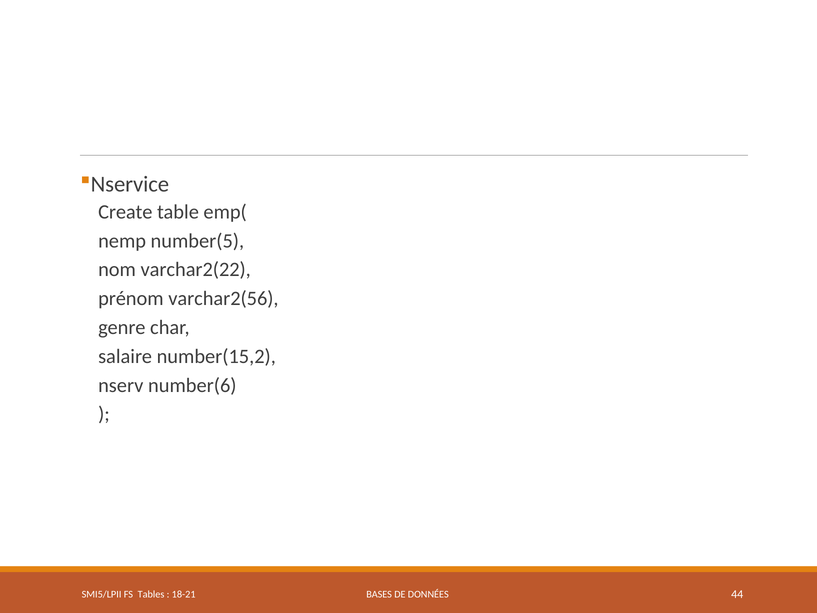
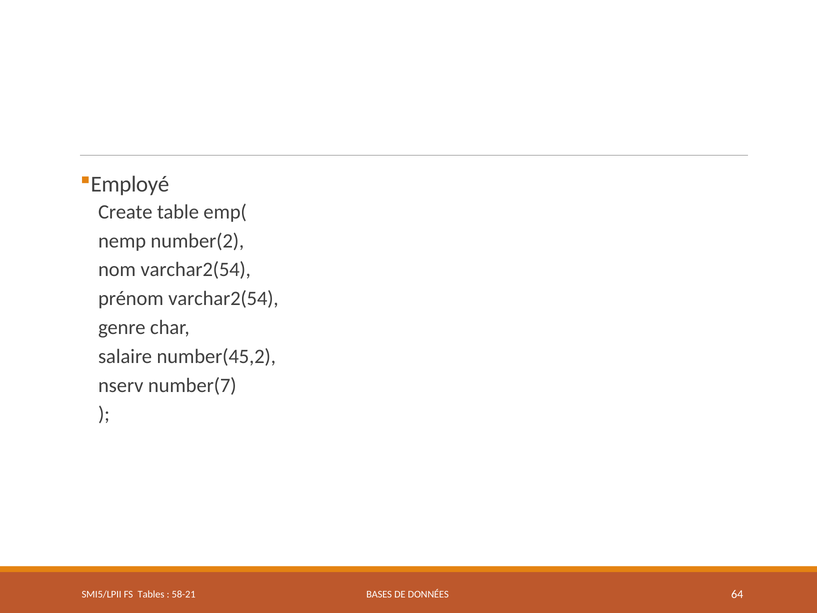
Nservice: Nservice -> Employé
number(5: number(5 -> number(2
nom varchar2(22: varchar2(22 -> varchar2(54
prénom varchar2(56: varchar2(56 -> varchar2(54
number(15,2: number(15,2 -> number(45,2
number(6: number(6 -> number(7
18-21: 18-21 -> 58-21
44: 44 -> 64
